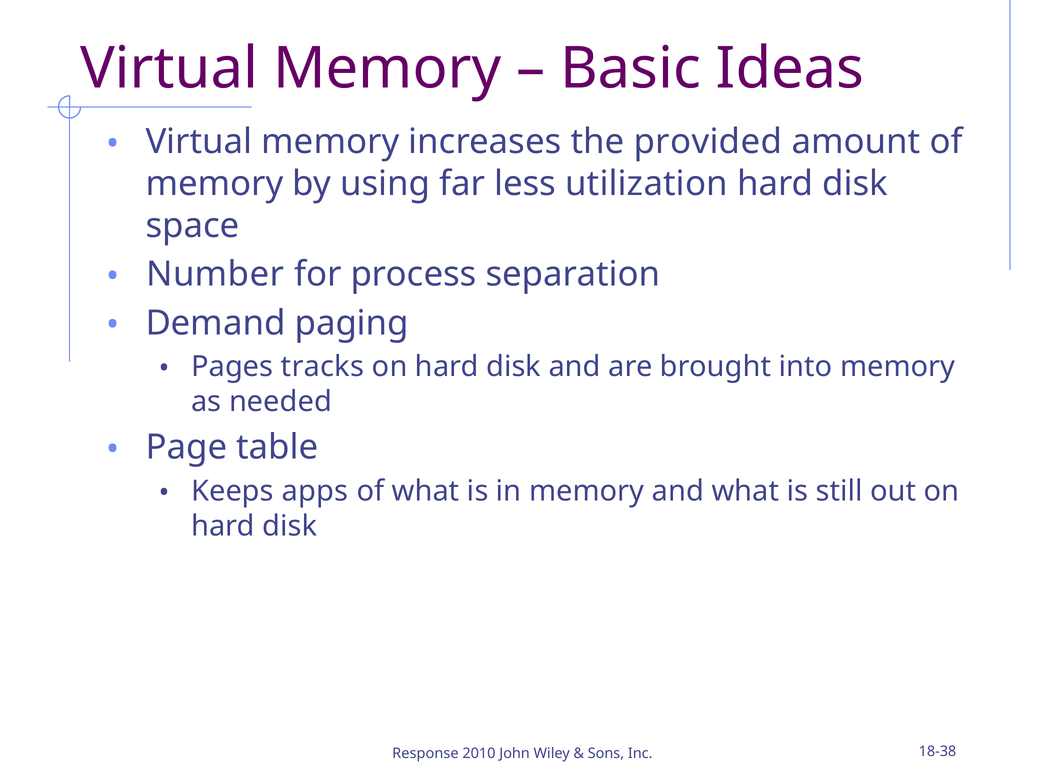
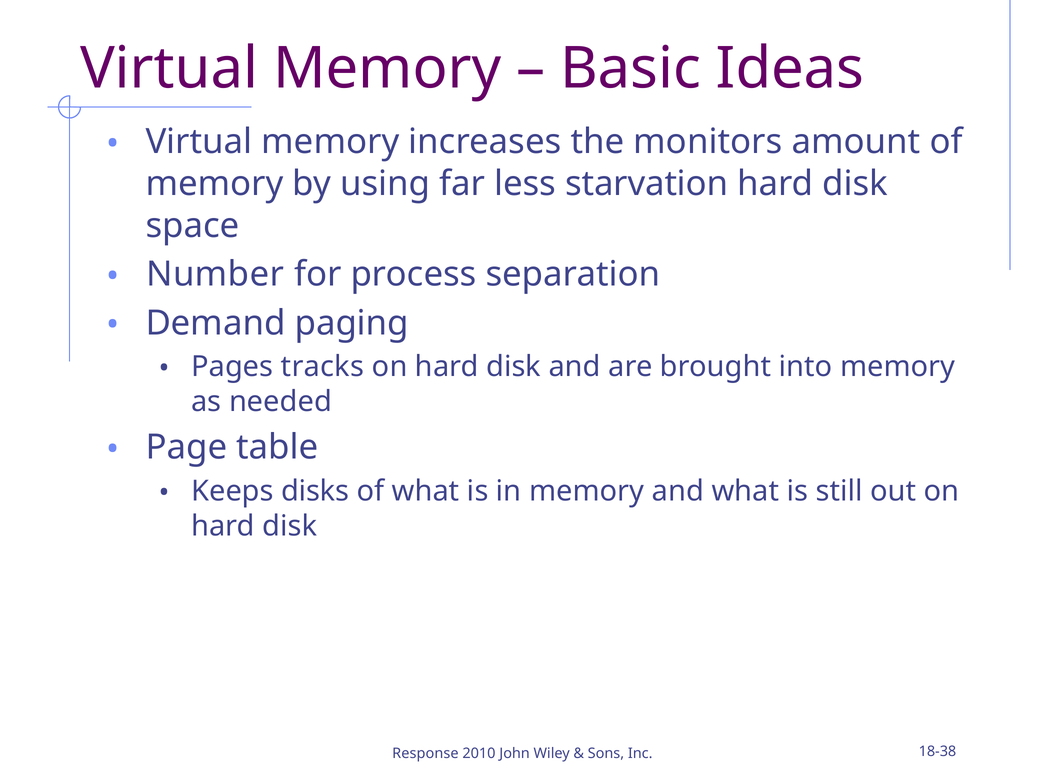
provided: provided -> monitors
utilization: utilization -> starvation
apps: apps -> disks
